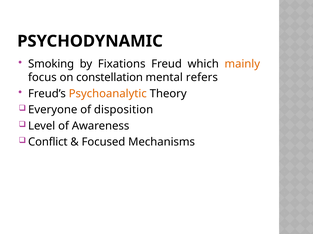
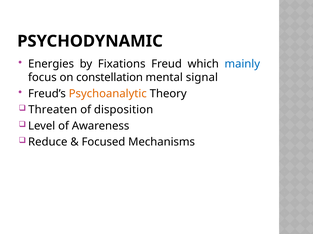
Smoking: Smoking -> Energies
mainly colour: orange -> blue
refers: refers -> signal
Everyone: Everyone -> Threaten
Conflict: Conflict -> Reduce
